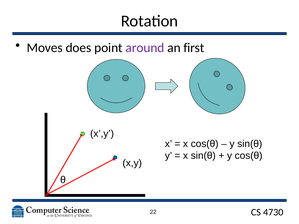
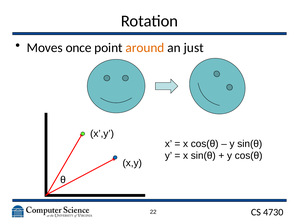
does: does -> once
around colour: purple -> orange
first: first -> just
